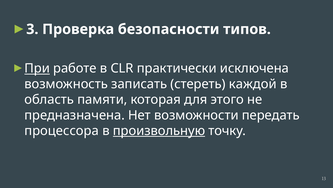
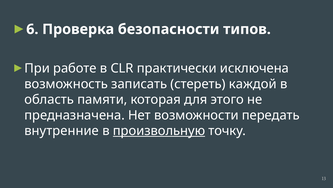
3: 3 -> 6
При underline: present -> none
процессора: процессора -> внутренние
